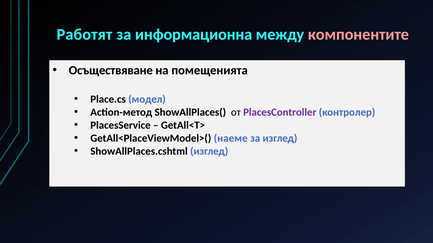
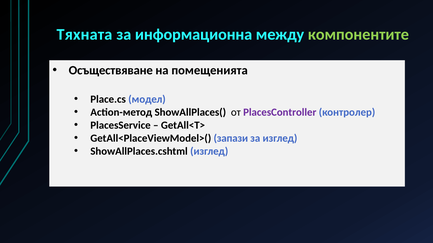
Работят: Работят -> Тяхната
компонентите colour: pink -> light green
наеме: наеме -> запази
